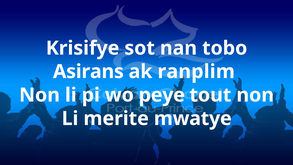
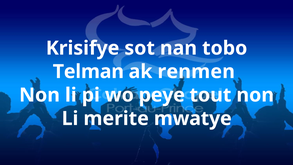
Asirans: Asirans -> Telman
ranplim: ranplim -> renmen
